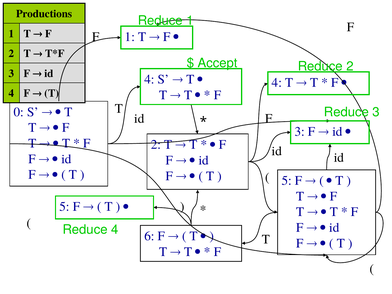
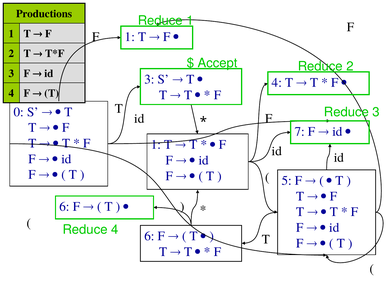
4 at (149, 79): 4 -> 3
3 at (300, 132): 3 -> 7
2 at (156, 145): 2 -> 1
5 at (64, 207): 5 -> 6
